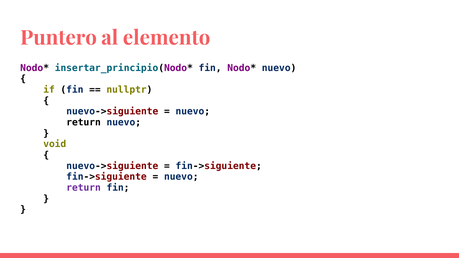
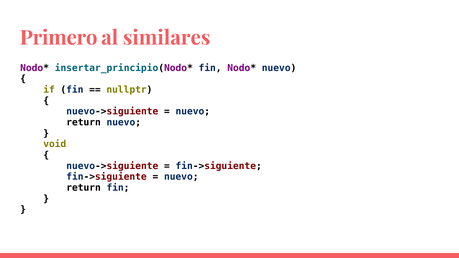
Puntero: Puntero -> Primero
elemento: elemento -> similares
return at (84, 188) colour: purple -> black
